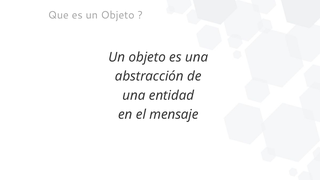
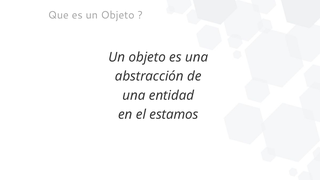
mensaje: mensaje -> estamos
